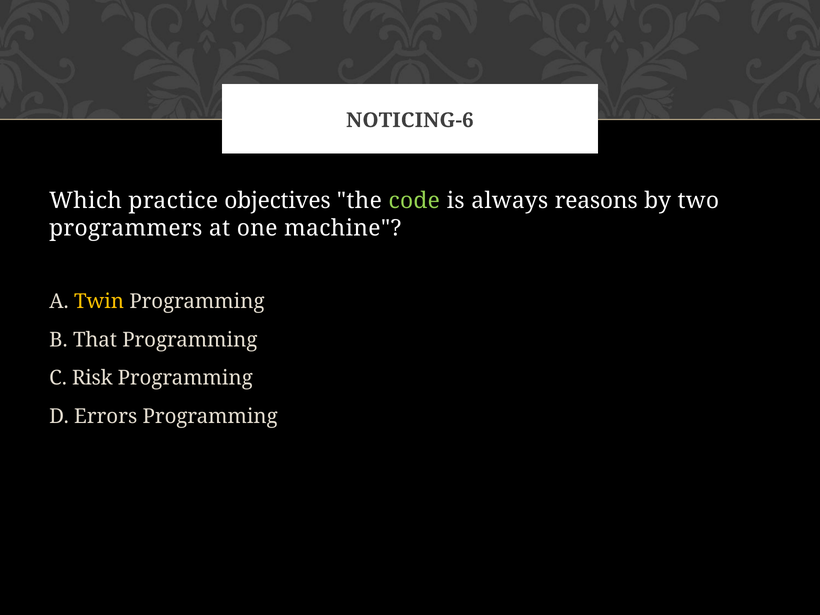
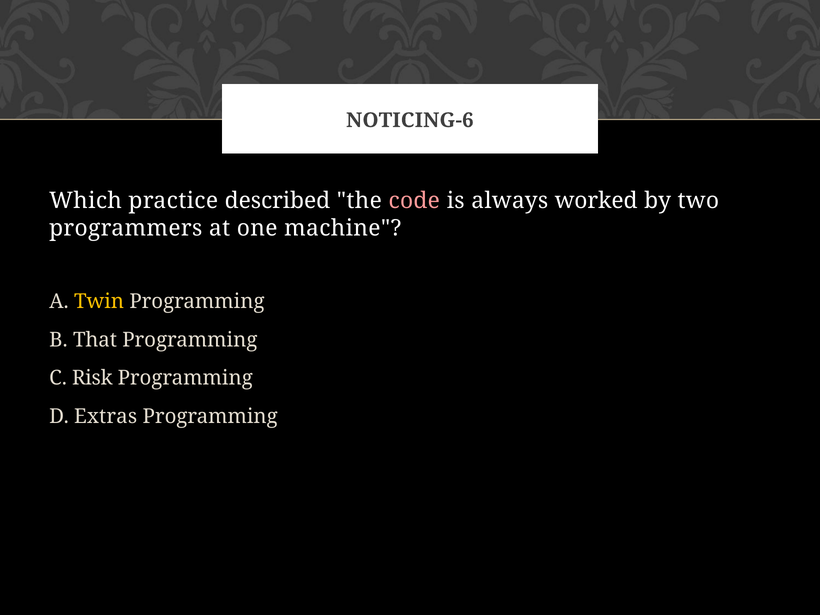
objectives: objectives -> described
code colour: light green -> pink
reasons: reasons -> worked
Errors: Errors -> Extras
